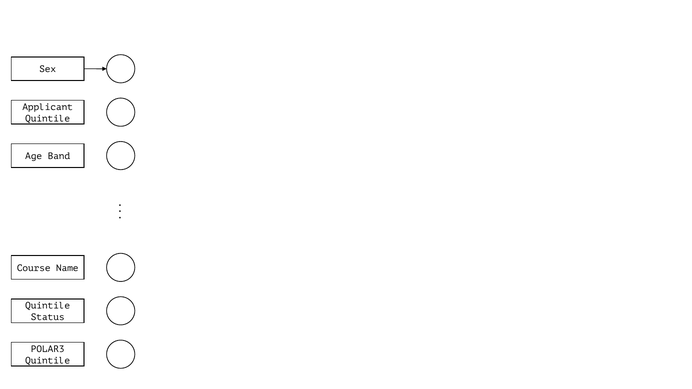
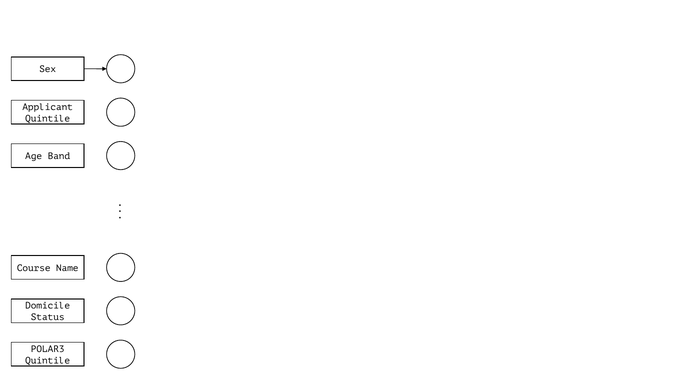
Quintile at (48, 306): Quintile -> Domicile
